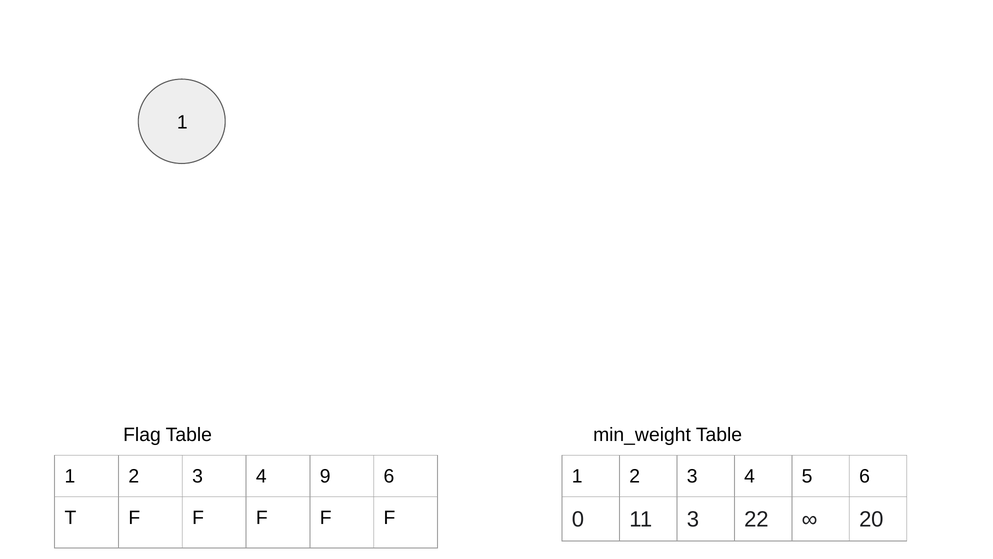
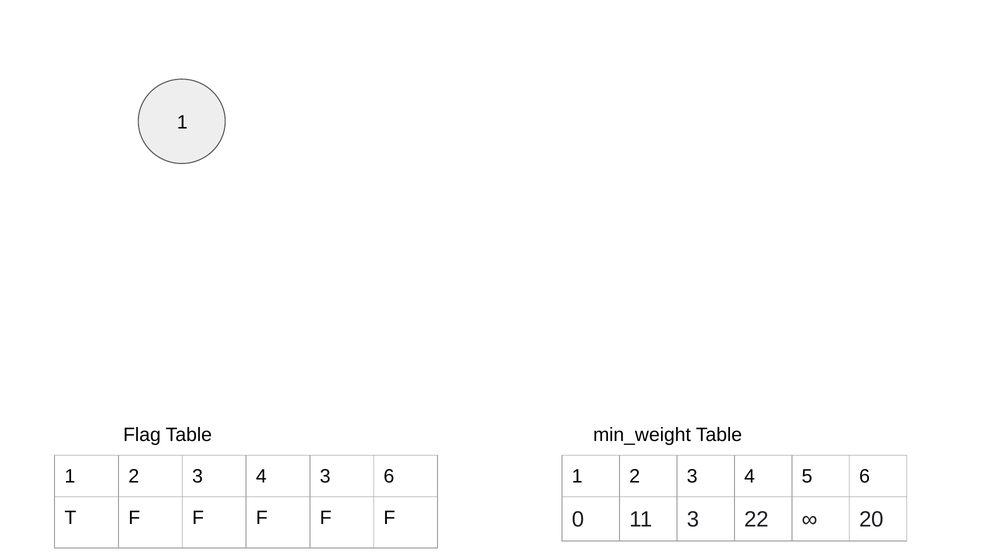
4 9: 9 -> 3
